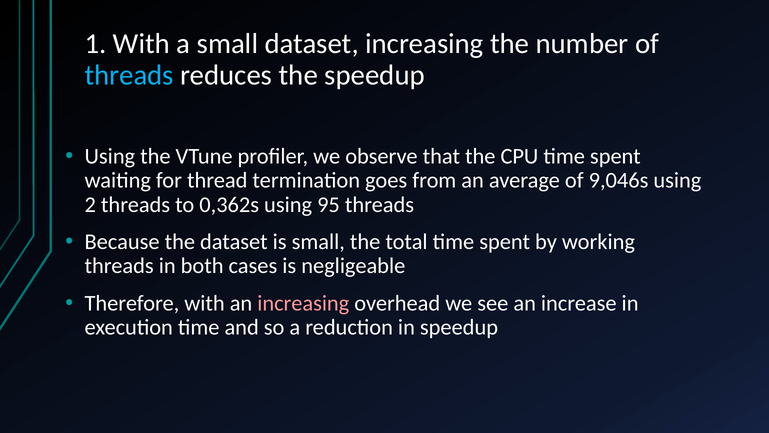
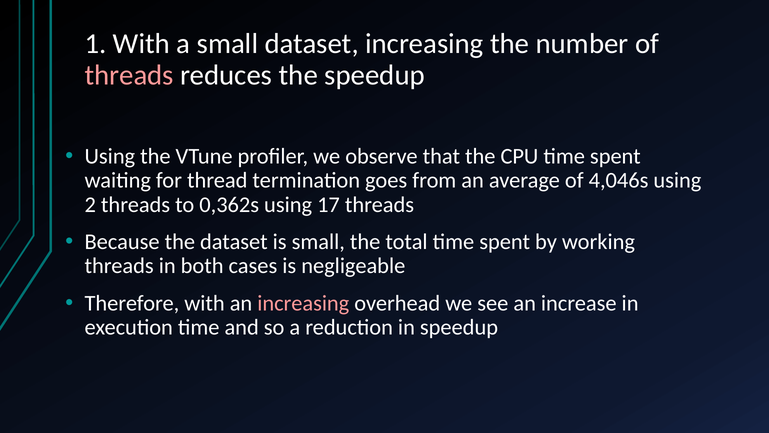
threads at (129, 75) colour: light blue -> pink
9,046s: 9,046s -> 4,046s
95: 95 -> 17
